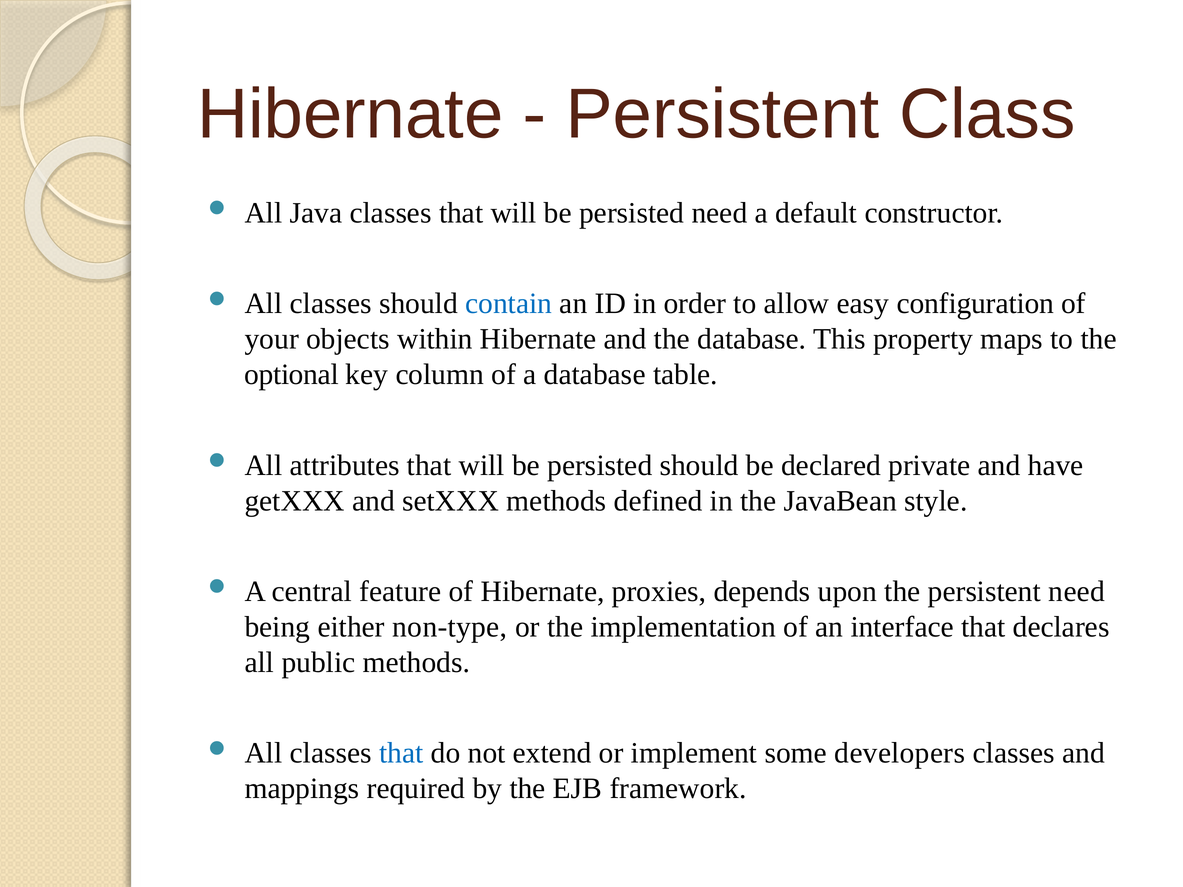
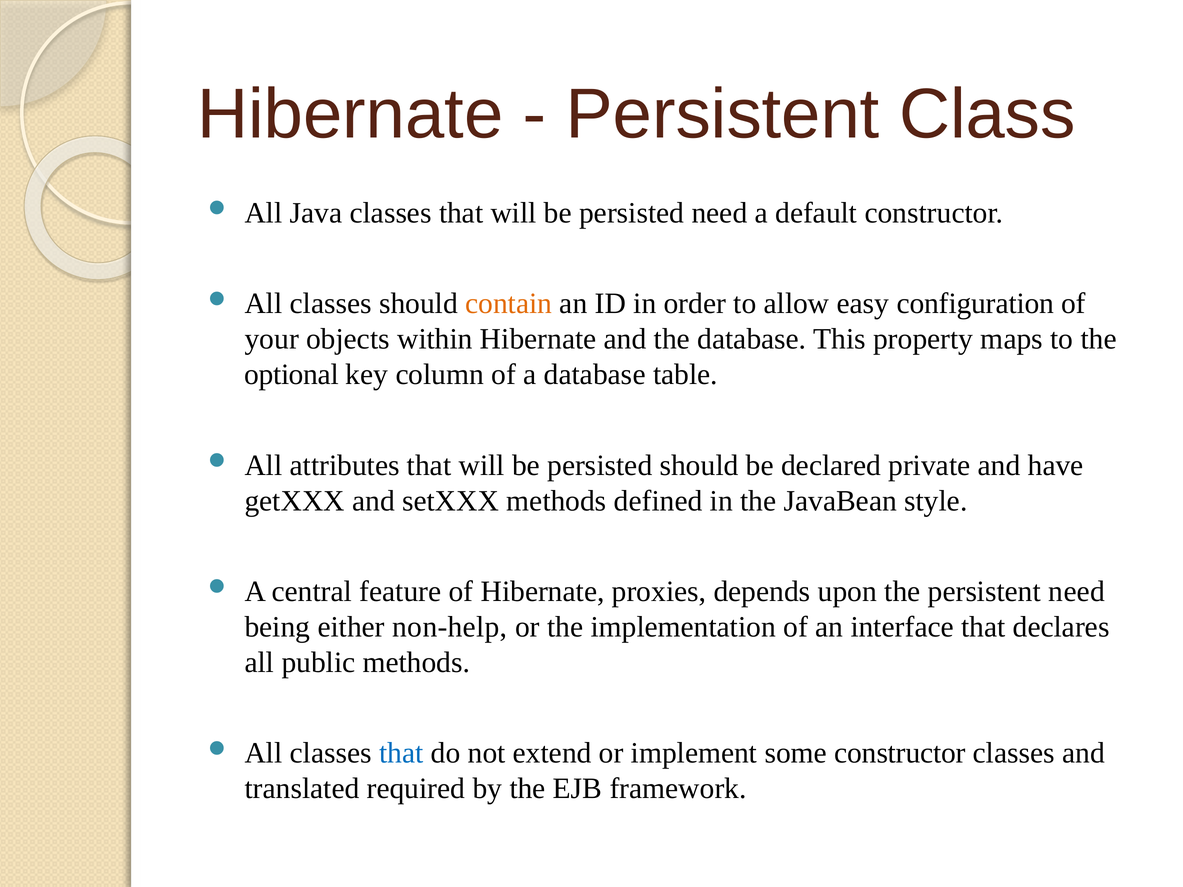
contain colour: blue -> orange
non-type: non-type -> non-help
some developers: developers -> constructor
mappings: mappings -> translated
